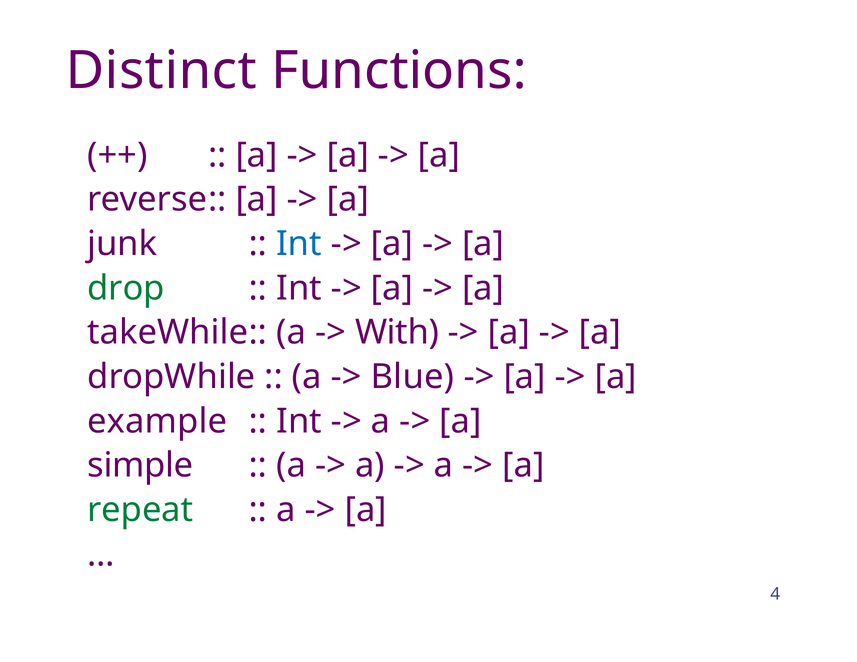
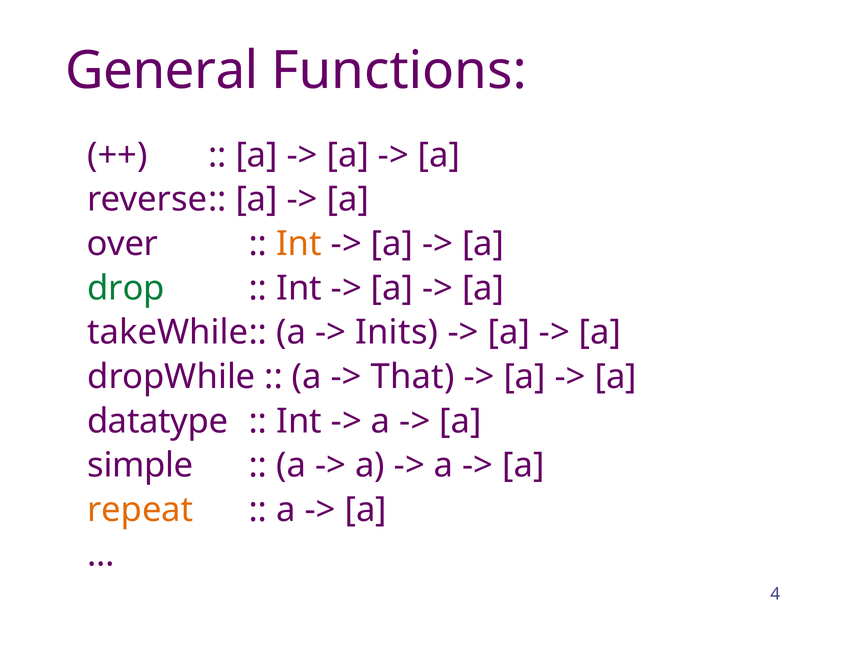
Distinct: Distinct -> General
junk: junk -> over
Int at (299, 244) colour: blue -> orange
With: With -> Inits
Blue: Blue -> That
example: example -> datatype
repeat colour: green -> orange
